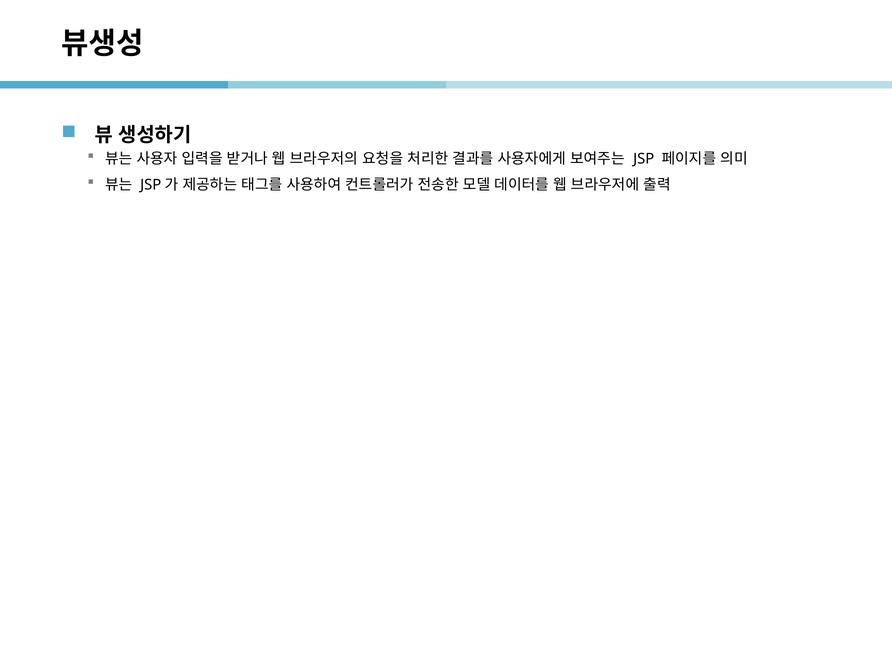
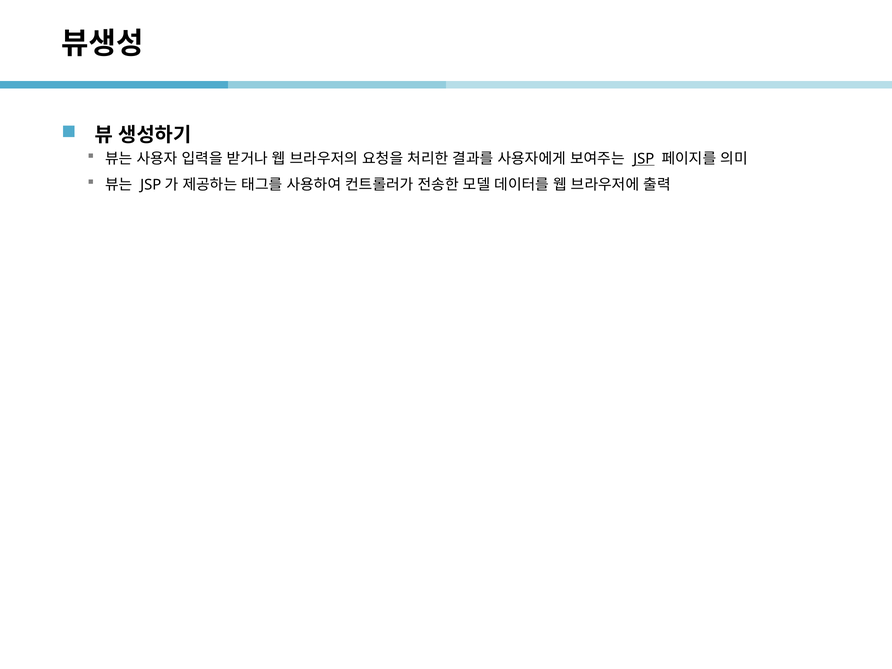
JSP underline: none -> present
